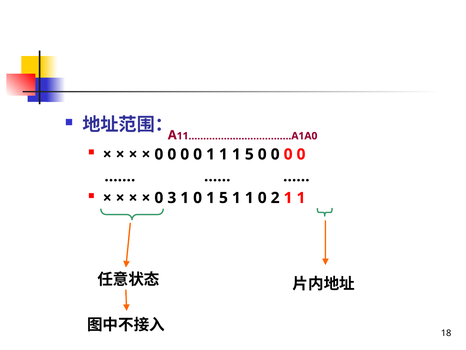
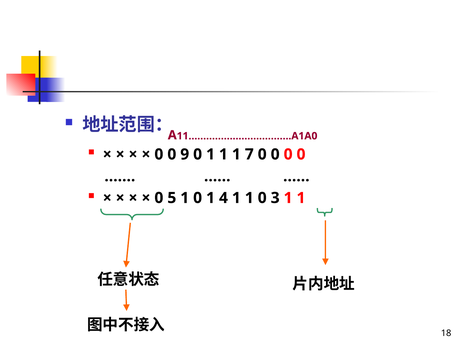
0 at (185, 154): 0 -> 9
1 1 5: 5 -> 7
3: 3 -> 5
0 1 5: 5 -> 4
2: 2 -> 3
